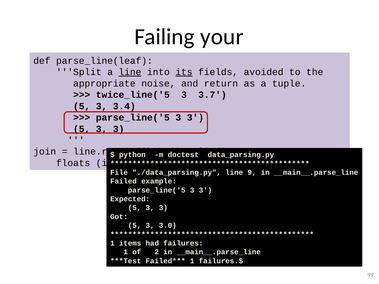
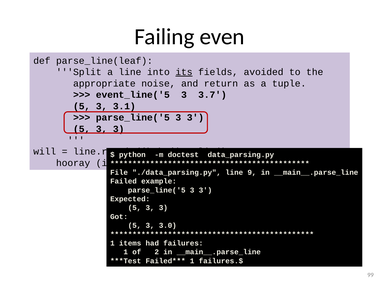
your: your -> even
line at (130, 72) underline: present -> none
twice_line('5: twice_line('5 -> event_line('5
3.4: 3.4 -> 3.1
join: join -> will
floats: floats -> hooray
